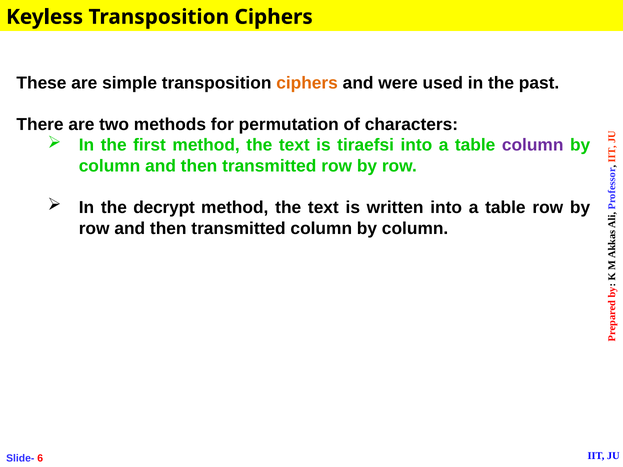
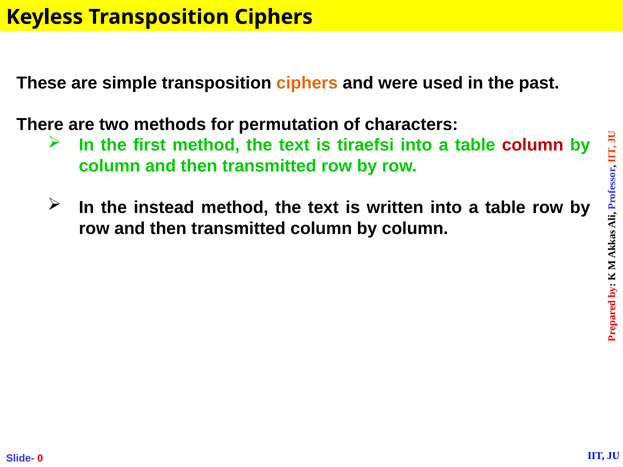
column at (533, 145) colour: purple -> red
decrypt: decrypt -> instead
6: 6 -> 0
